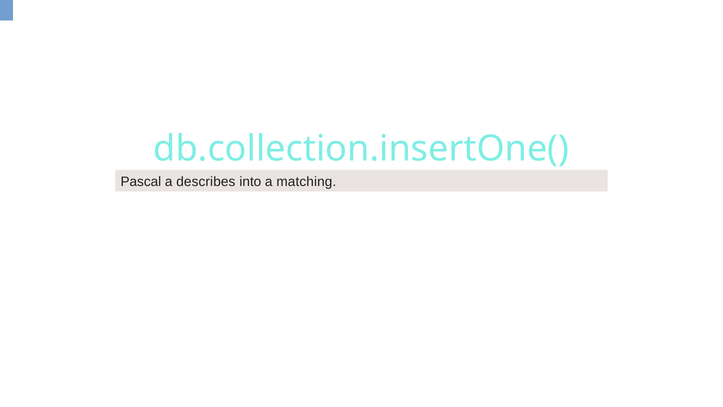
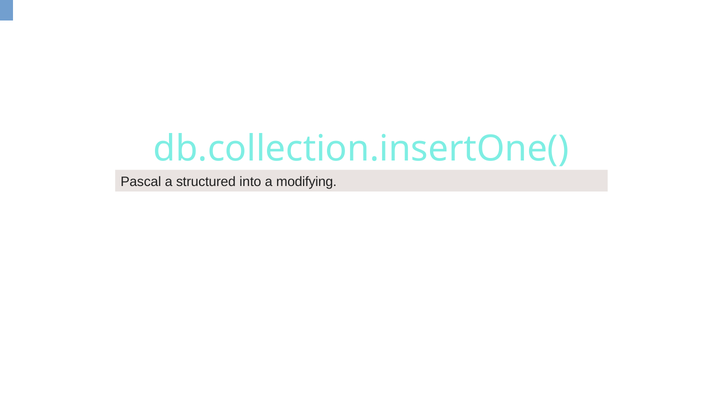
describes: describes -> structured
matching: matching -> modifying
